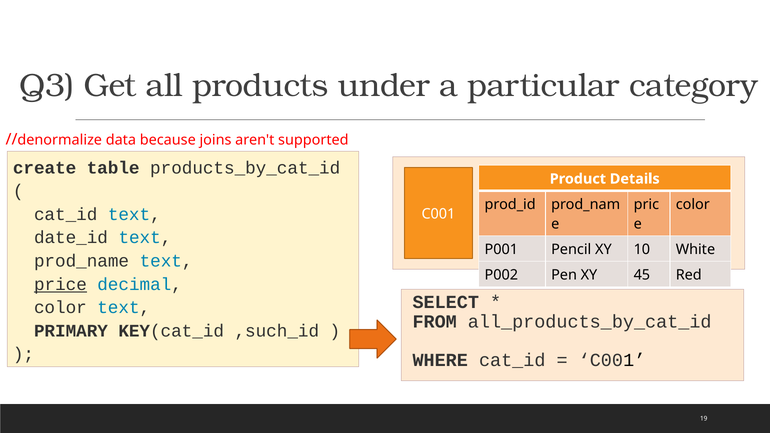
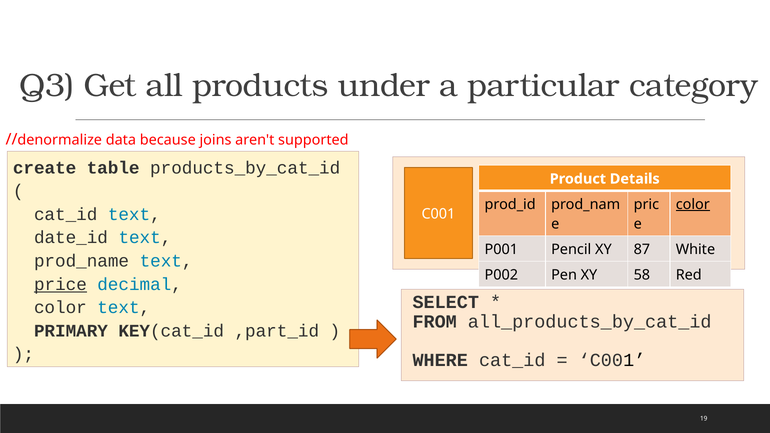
color at (693, 204) underline: none -> present
10: 10 -> 87
45: 45 -> 58
,such_id: ,such_id -> ,part_id
